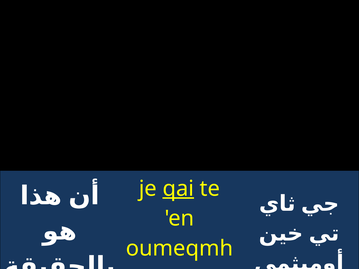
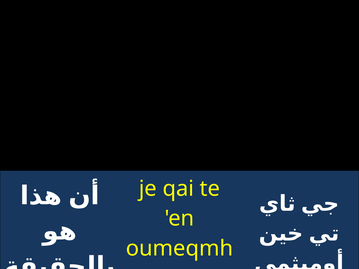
qai underline: present -> none
